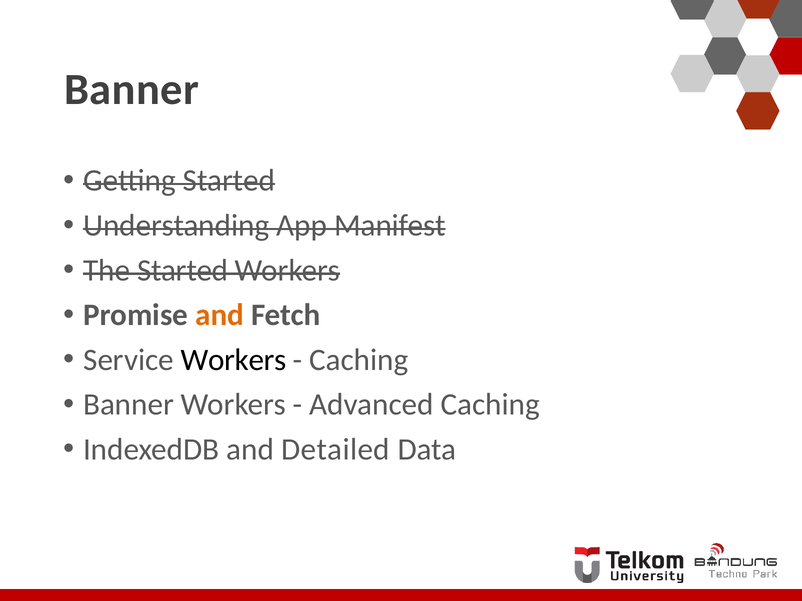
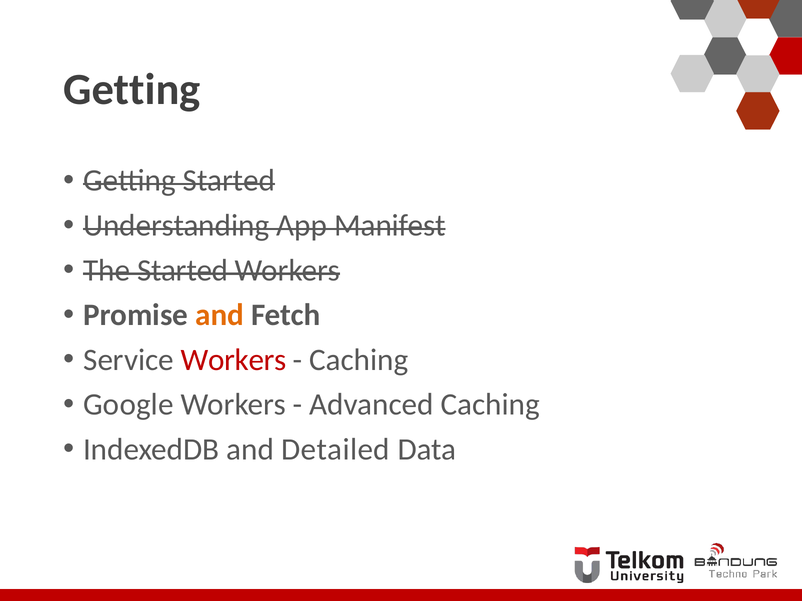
Banner at (132, 90): Banner -> Getting
Workers at (234, 360) colour: black -> red
Banner at (129, 405): Banner -> Google
